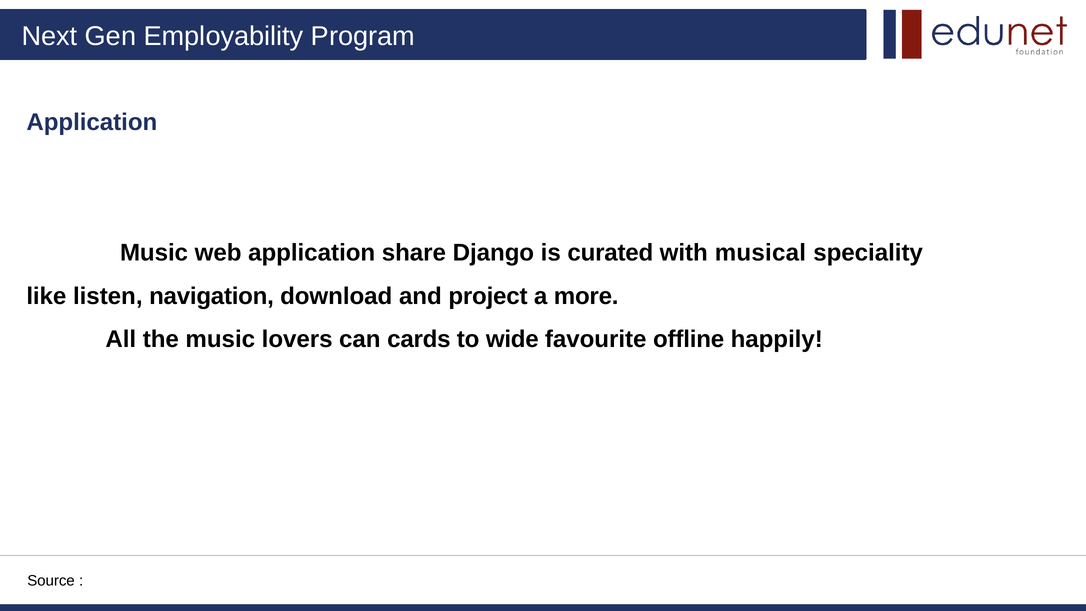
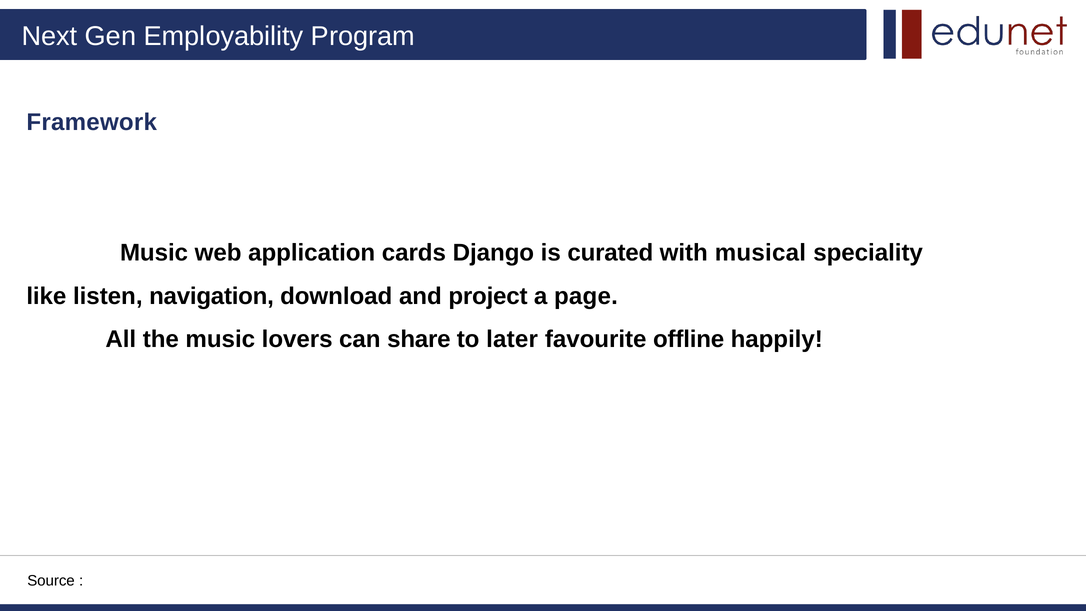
Application at (92, 122): Application -> Framework
share: share -> cards
more: more -> page
cards: cards -> share
wide: wide -> later
